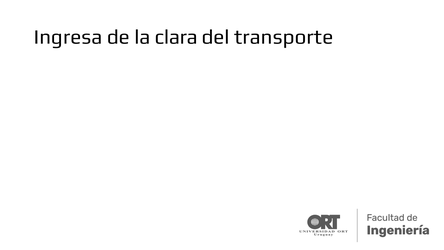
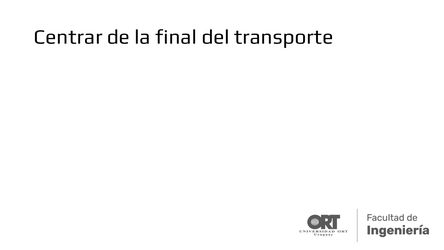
Ingresa: Ingresa -> Centrar
clara: clara -> final
